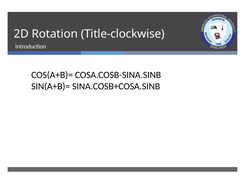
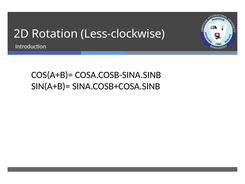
Title-clockwise: Title-clockwise -> Less-clockwise
